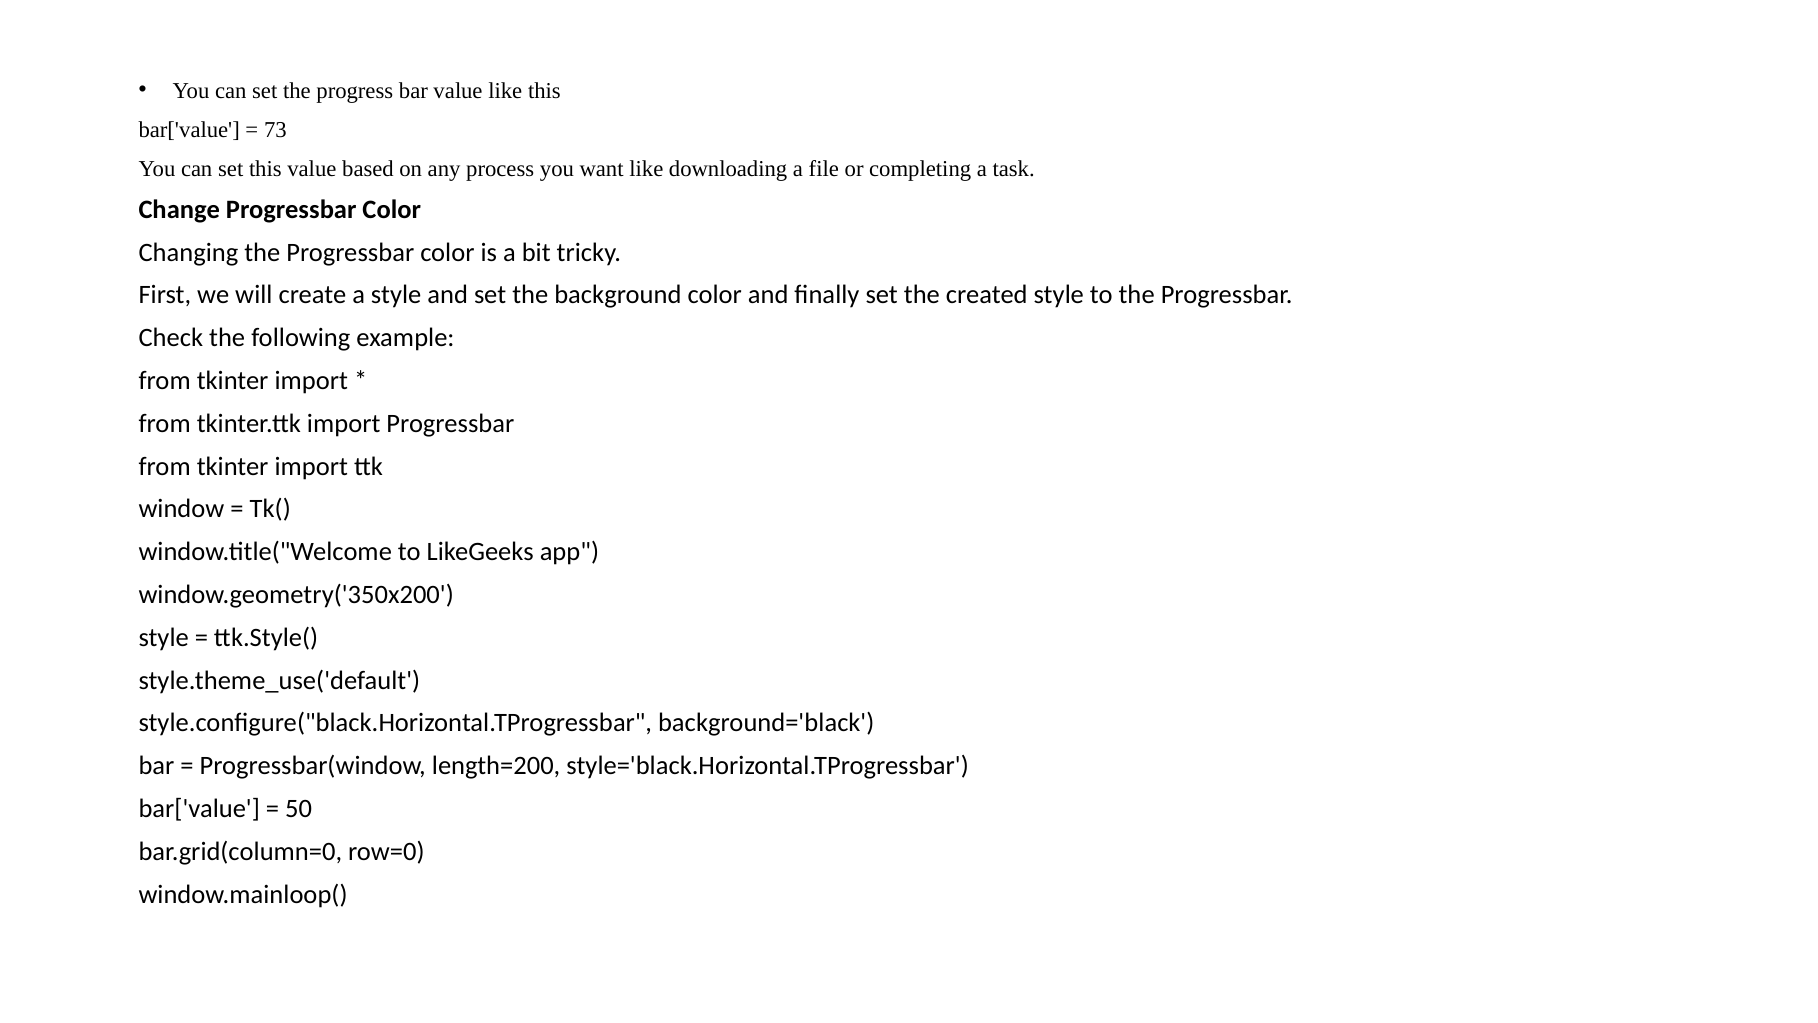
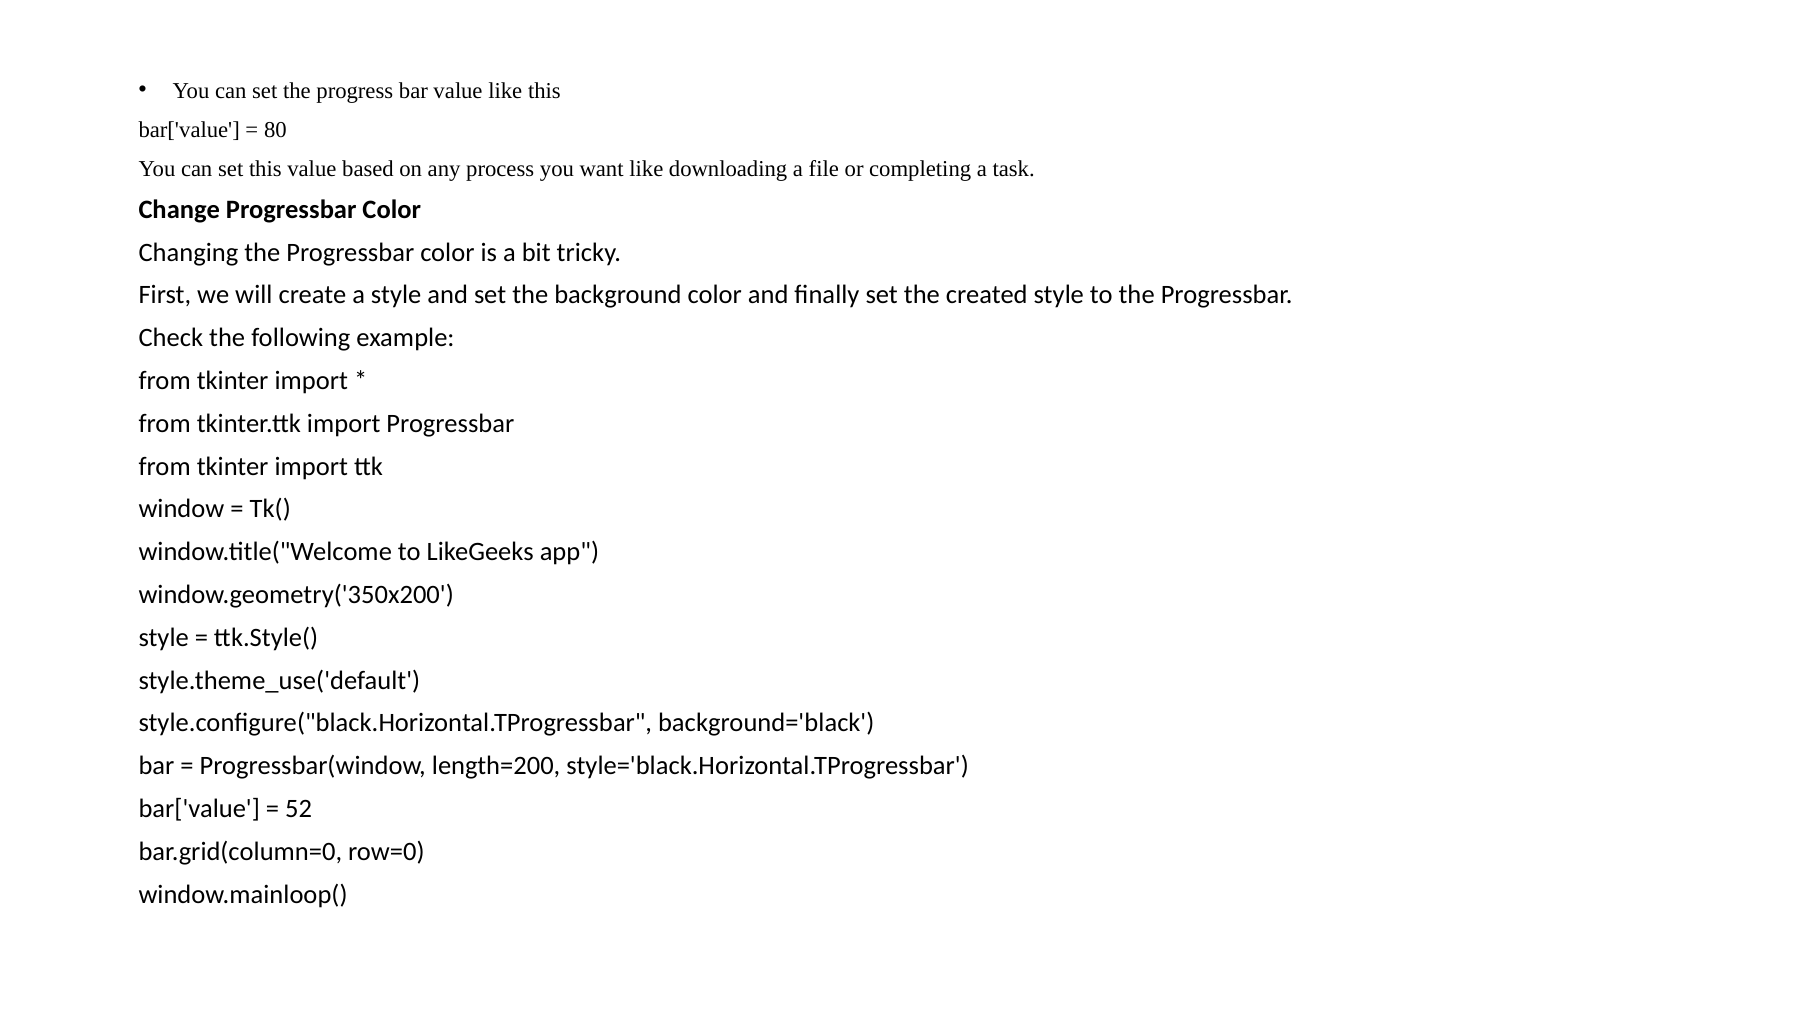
73: 73 -> 80
50: 50 -> 52
